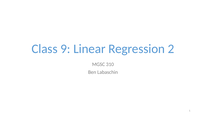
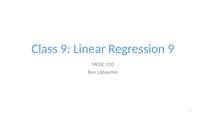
Regression 2: 2 -> 9
